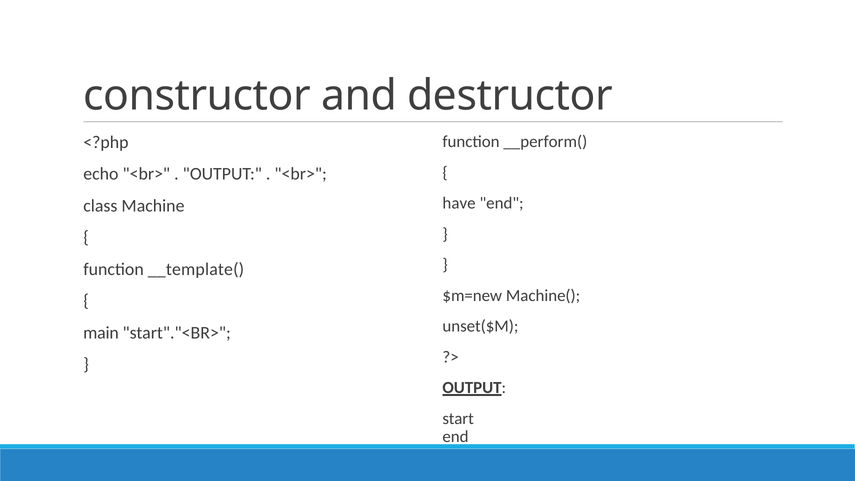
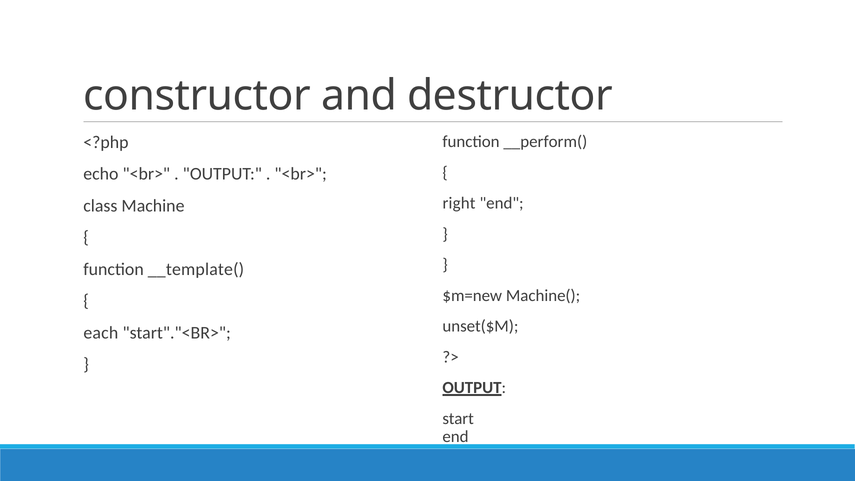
have: have -> right
main: main -> each
